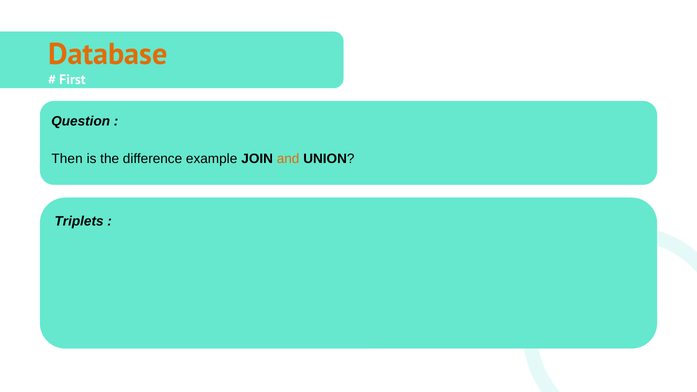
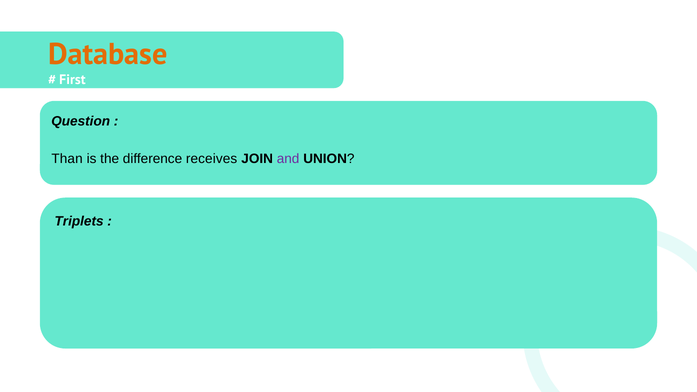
Then: Then -> Than
example: example -> receives
and colour: orange -> purple
